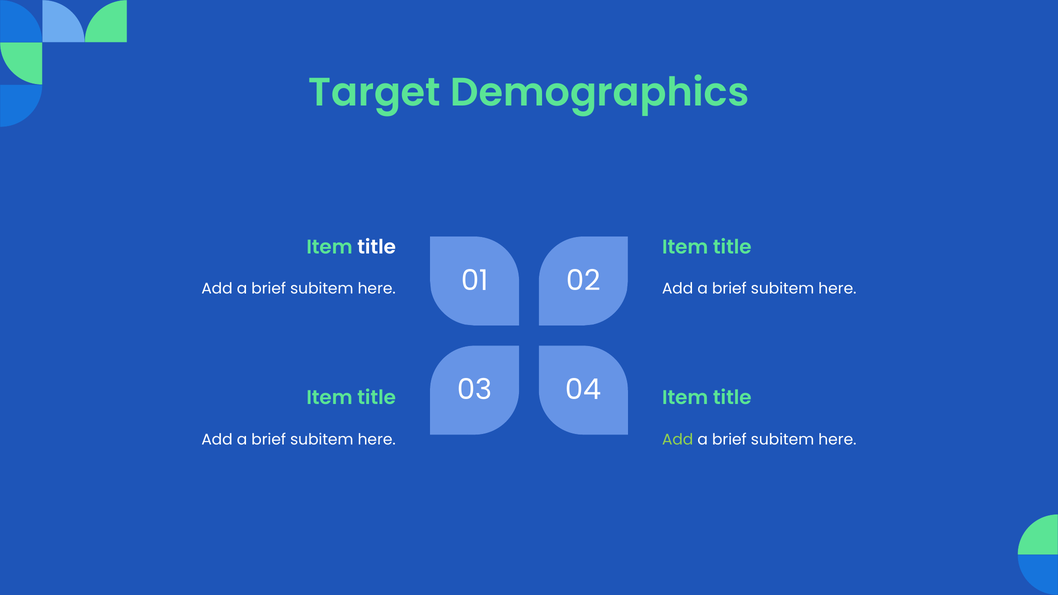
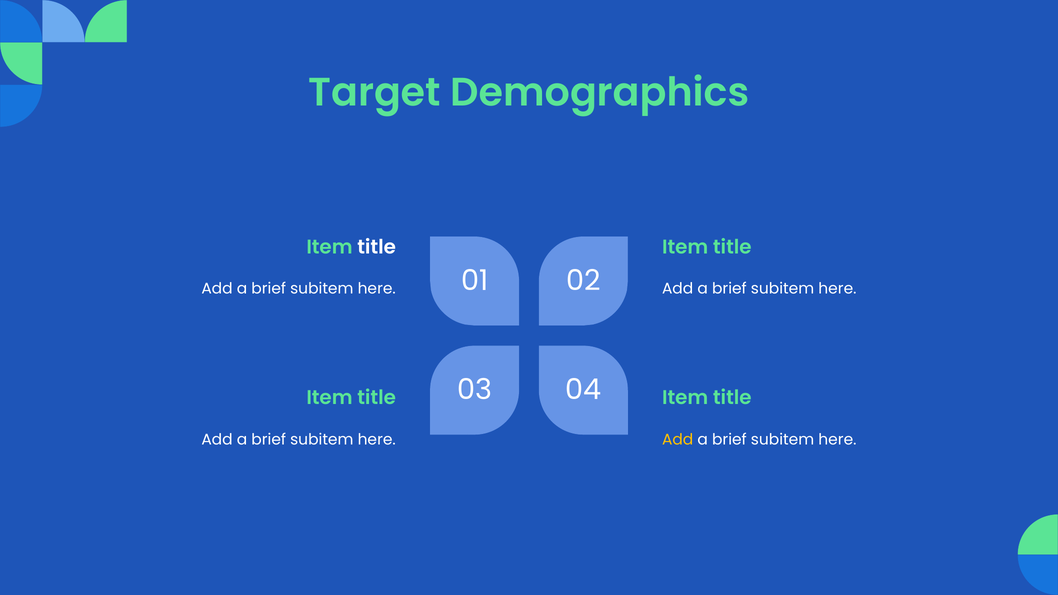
Add at (678, 440) colour: light green -> yellow
